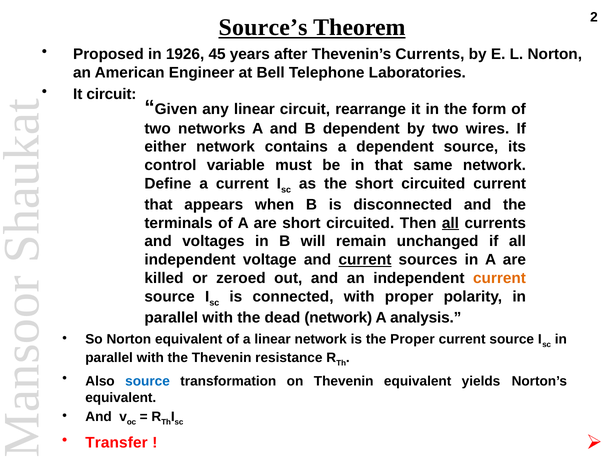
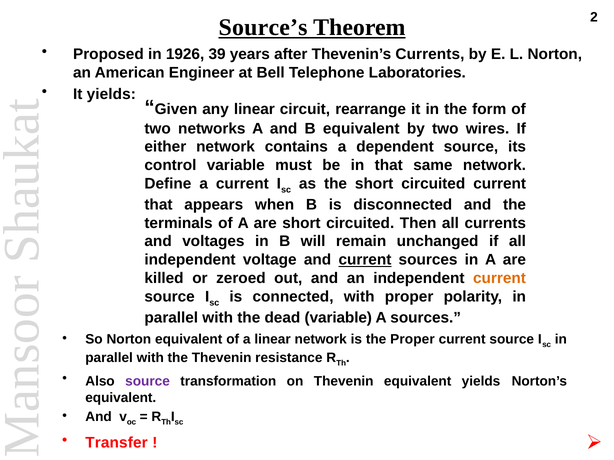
45: 45 -> 39
It circuit: circuit -> yields
B dependent: dependent -> equivalent
all at (450, 223) underline: present -> none
dead network: network -> variable
A analysis: analysis -> sources
source at (148, 382) colour: blue -> purple
